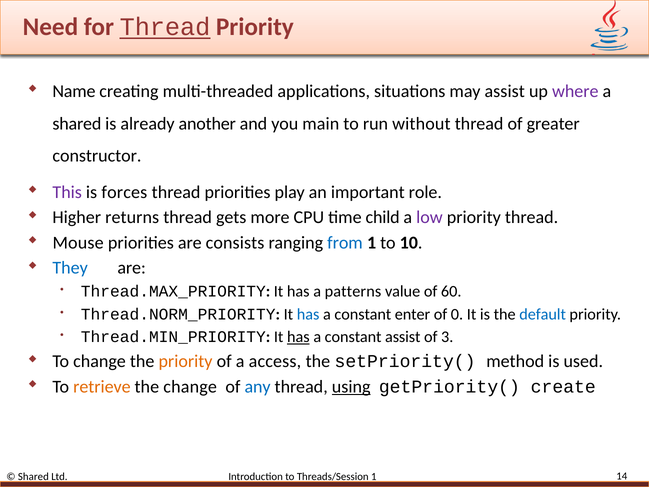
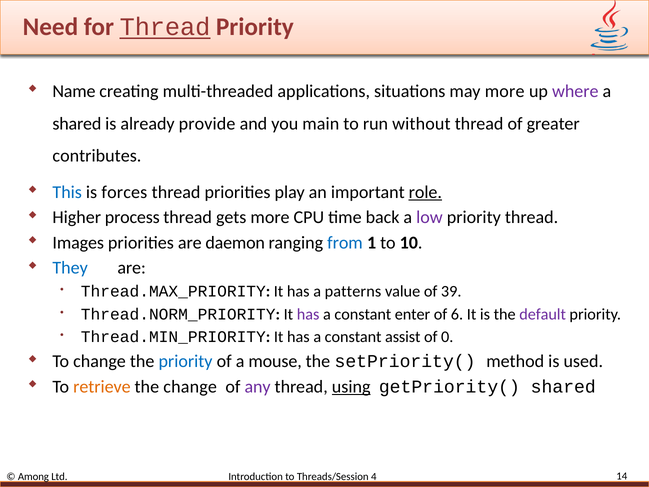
may assist: assist -> more
another: another -> provide
constructor: constructor -> contributes
This colour: purple -> blue
role underline: none -> present
returns: returns -> process
child: child -> back
Mouse: Mouse -> Images
consists: consists -> daemon
60: 60 -> 39
has at (308, 314) colour: blue -> purple
0: 0 -> 6
default colour: blue -> purple
has at (298, 337) underline: present -> none
3: 3 -> 0
priority at (186, 361) colour: orange -> blue
access: access -> mouse
any colour: blue -> purple
getPriority( create: create -> shared
Shared at (33, 477): Shared -> Among
Threads/Session 1: 1 -> 4
